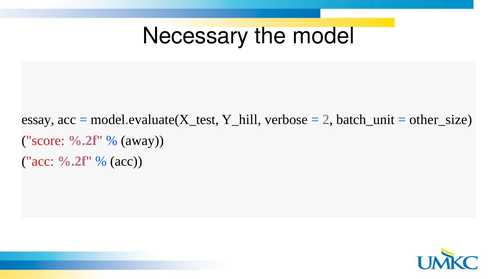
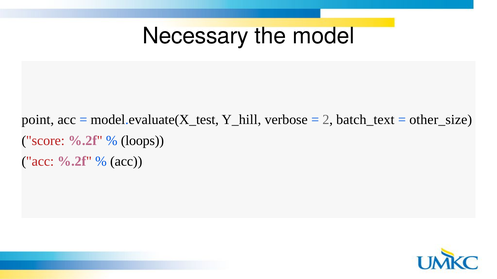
essay: essay -> point
batch_unit: batch_unit -> batch_text
away: away -> loops
